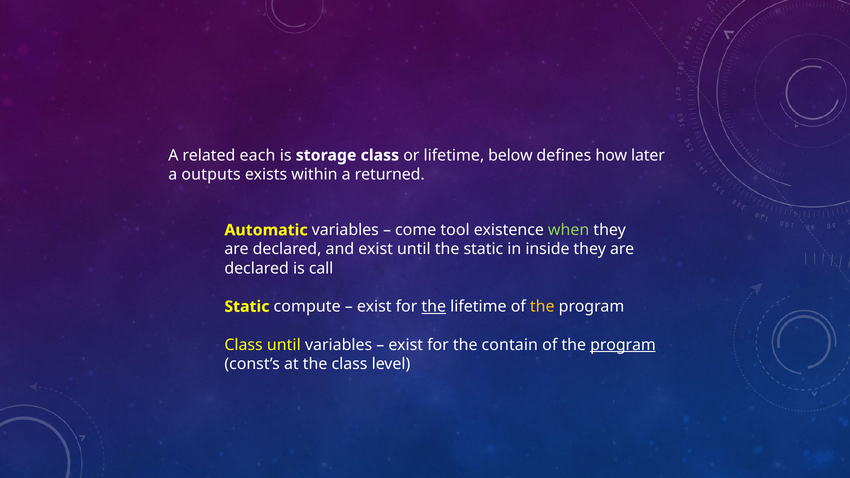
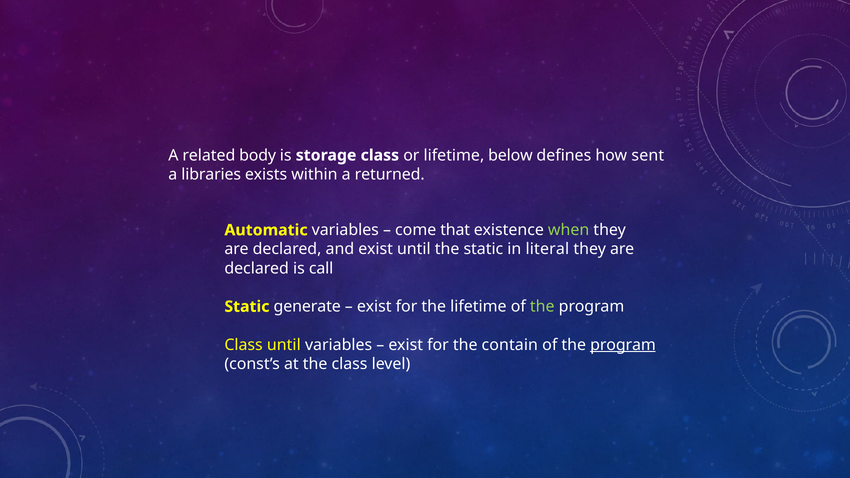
each: each -> body
later: later -> sent
outputs: outputs -> libraries
tool: tool -> that
inside: inside -> literal
compute: compute -> generate
the at (434, 307) underline: present -> none
the at (542, 307) colour: yellow -> light green
